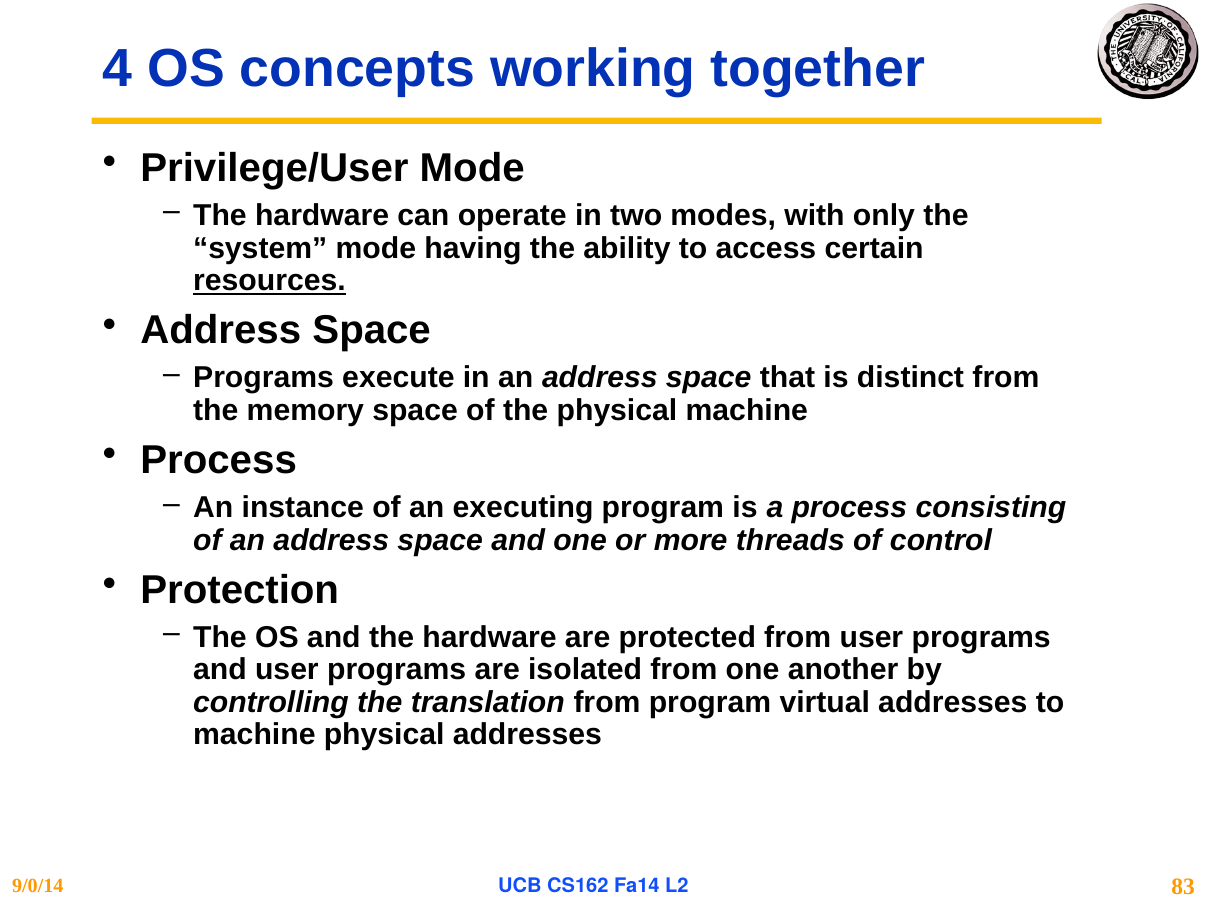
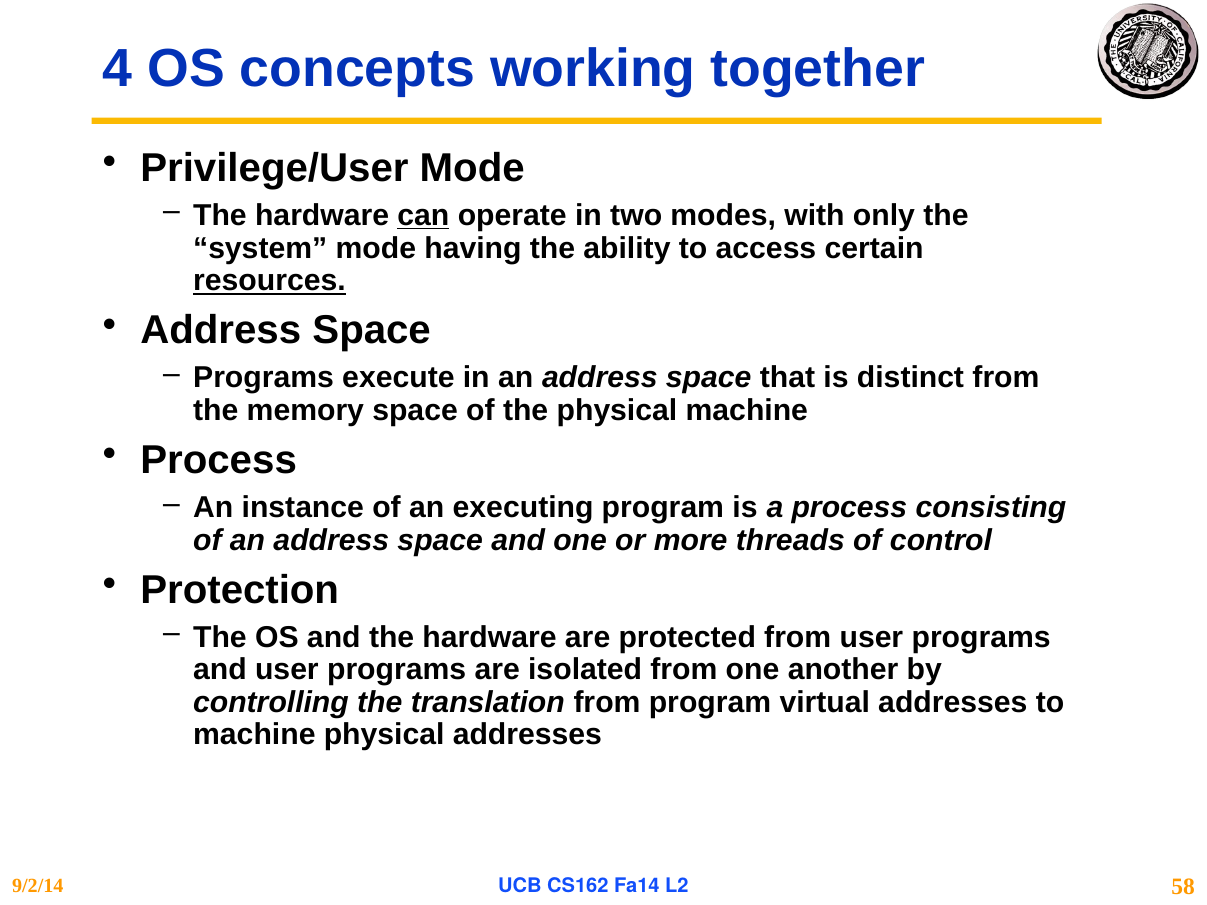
can underline: none -> present
9/0/14: 9/0/14 -> 9/2/14
83: 83 -> 58
